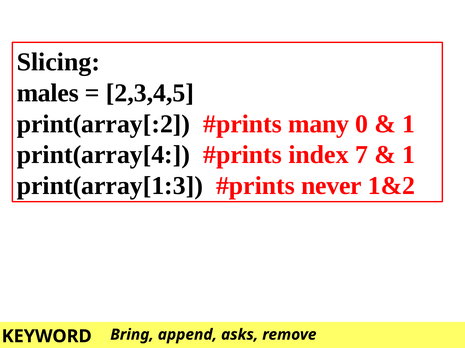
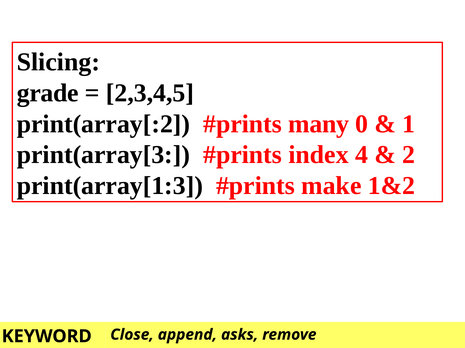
males: males -> grade
print(array[4: print(array[4 -> print(array[3
7: 7 -> 4
1 at (409, 155): 1 -> 2
never: never -> make
Bring: Bring -> Close
